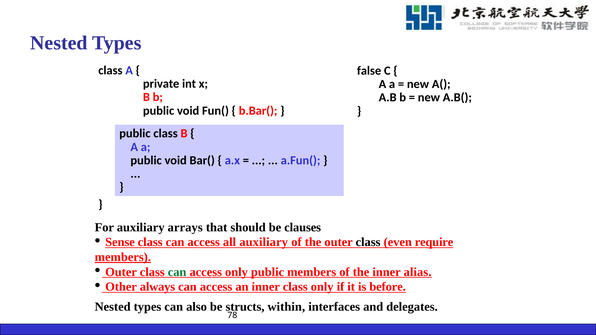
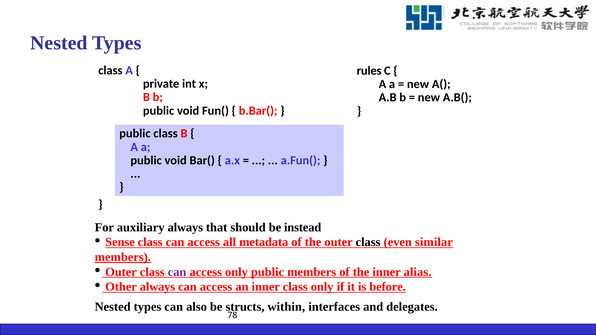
false: false -> rules
auxiliary arrays: arrays -> always
clauses: clauses -> instead
all auxiliary: auxiliary -> metadata
require: require -> similar
can at (177, 272) colour: green -> purple
